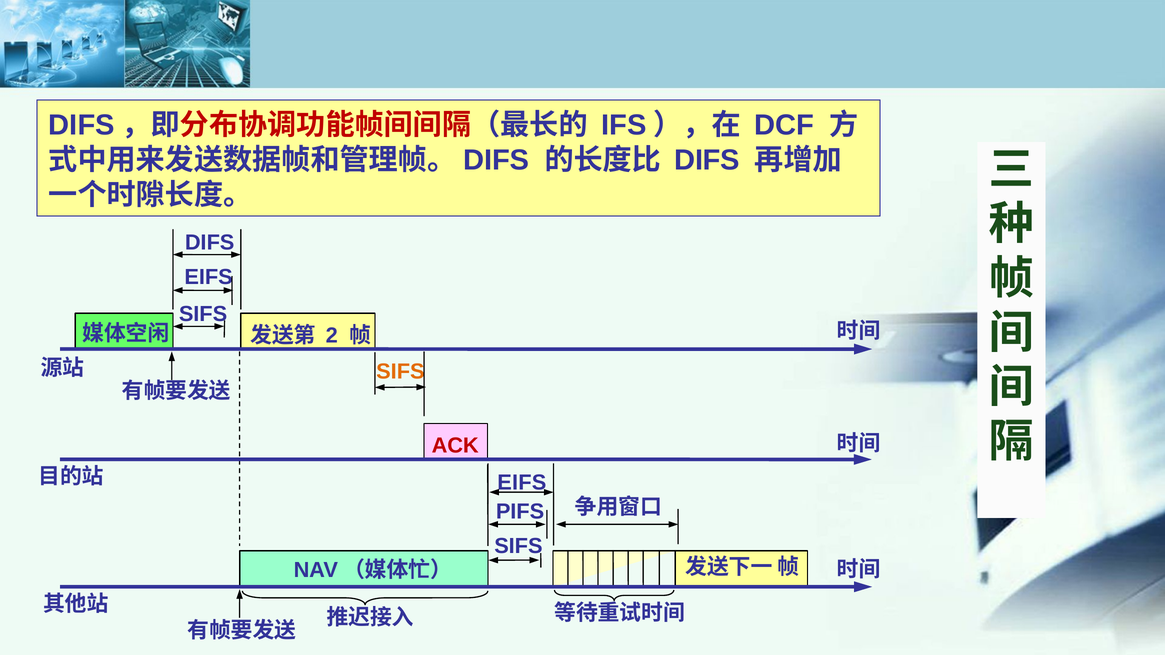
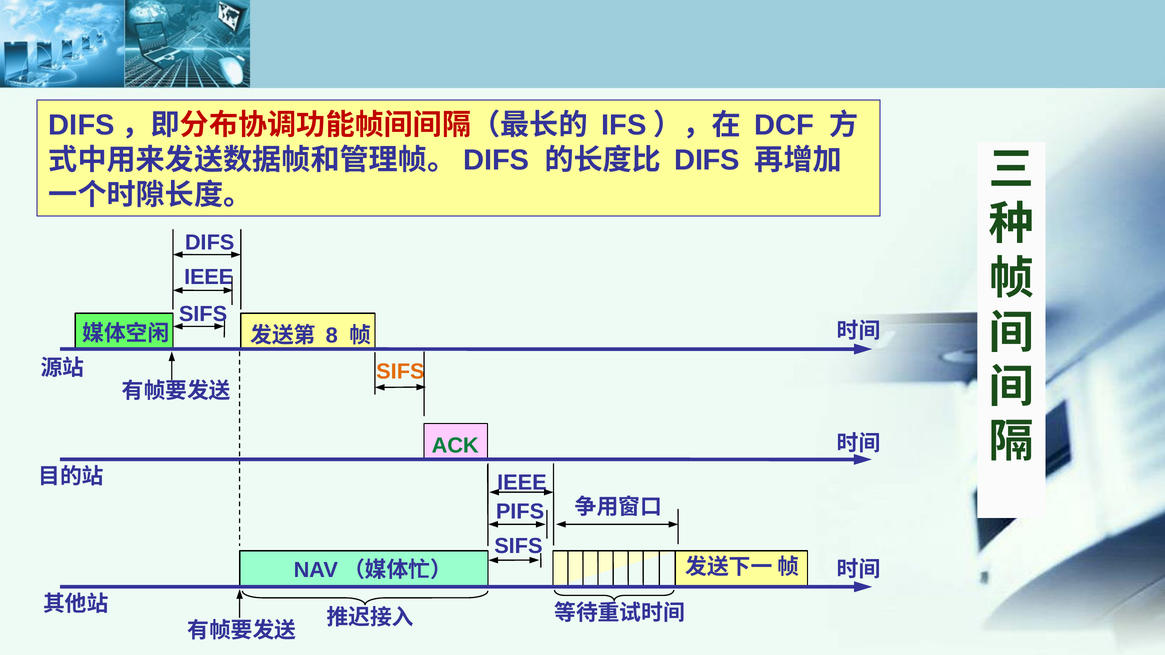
EIFS at (209, 277): EIFS -> IEEE
2: 2 -> 8
ACK colour: red -> green
EIFS at (522, 483): EIFS -> IEEE
